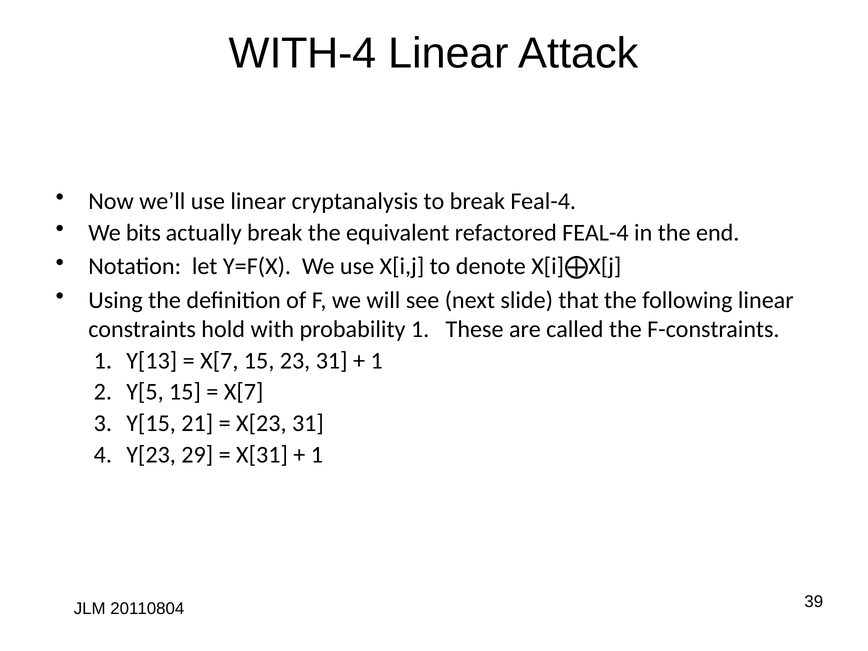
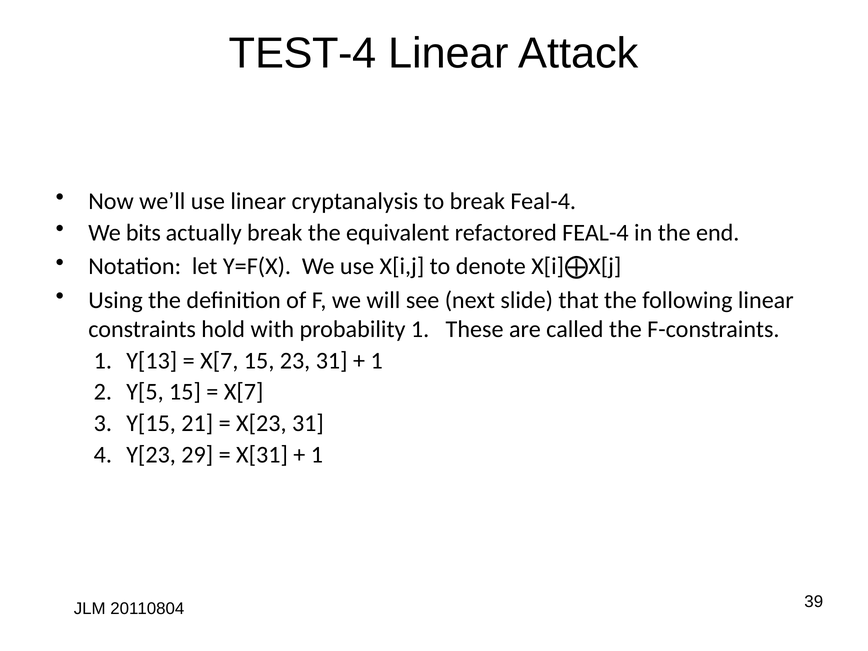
WITH-4: WITH-4 -> TEST-4
